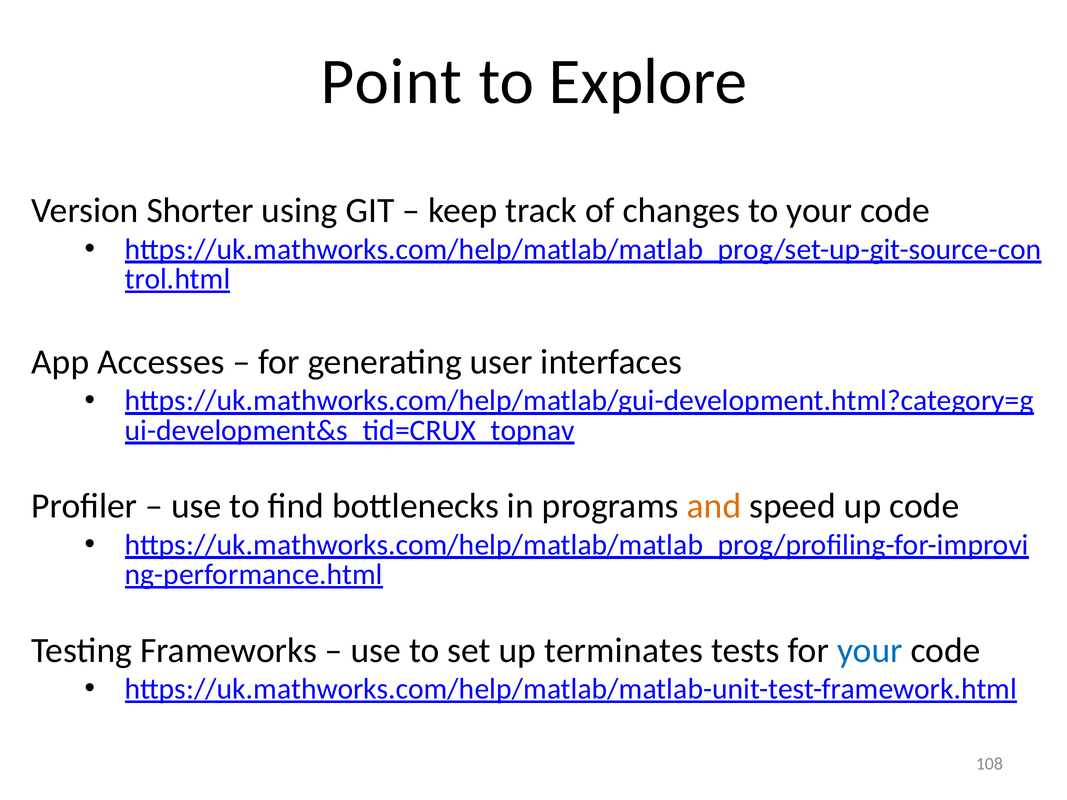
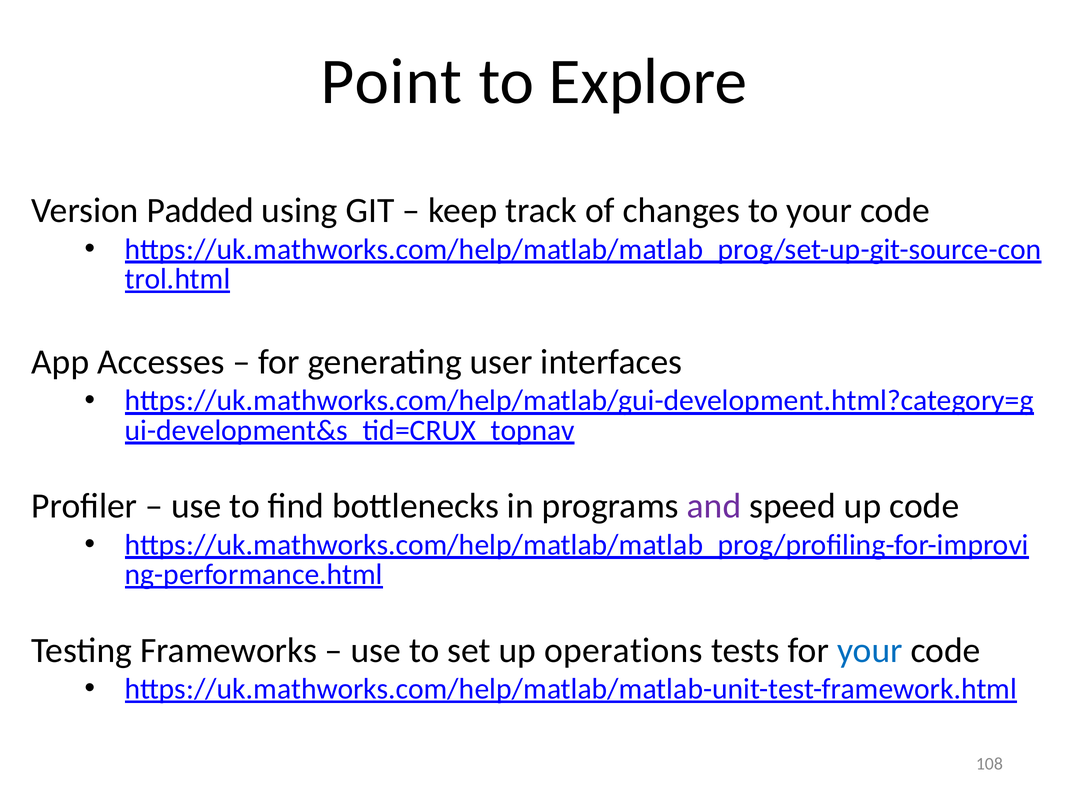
Shorter: Shorter -> Padded
and colour: orange -> purple
terminates: terminates -> operations
